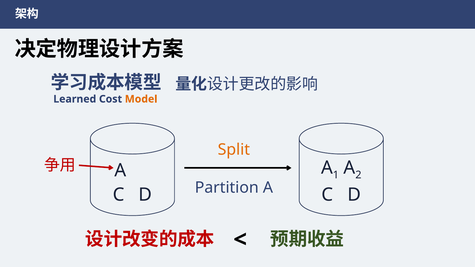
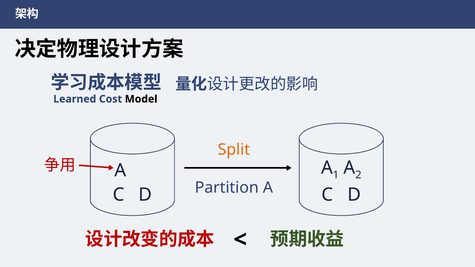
Model colour: orange -> black
